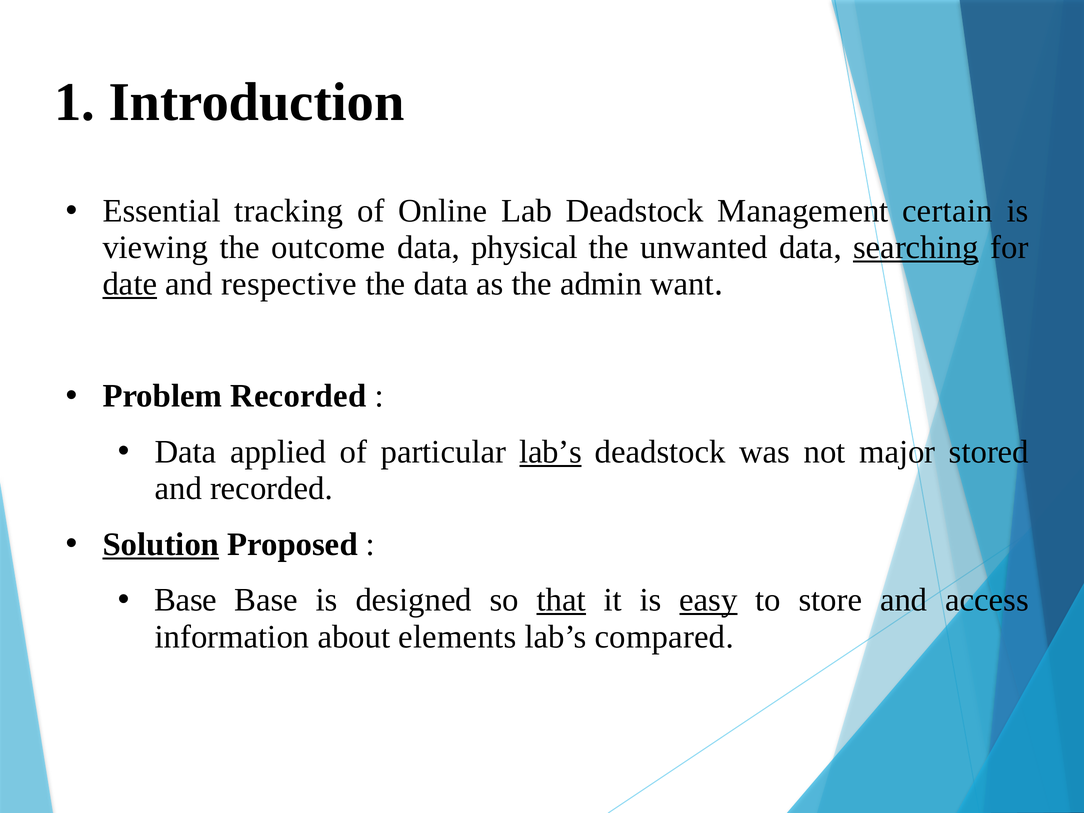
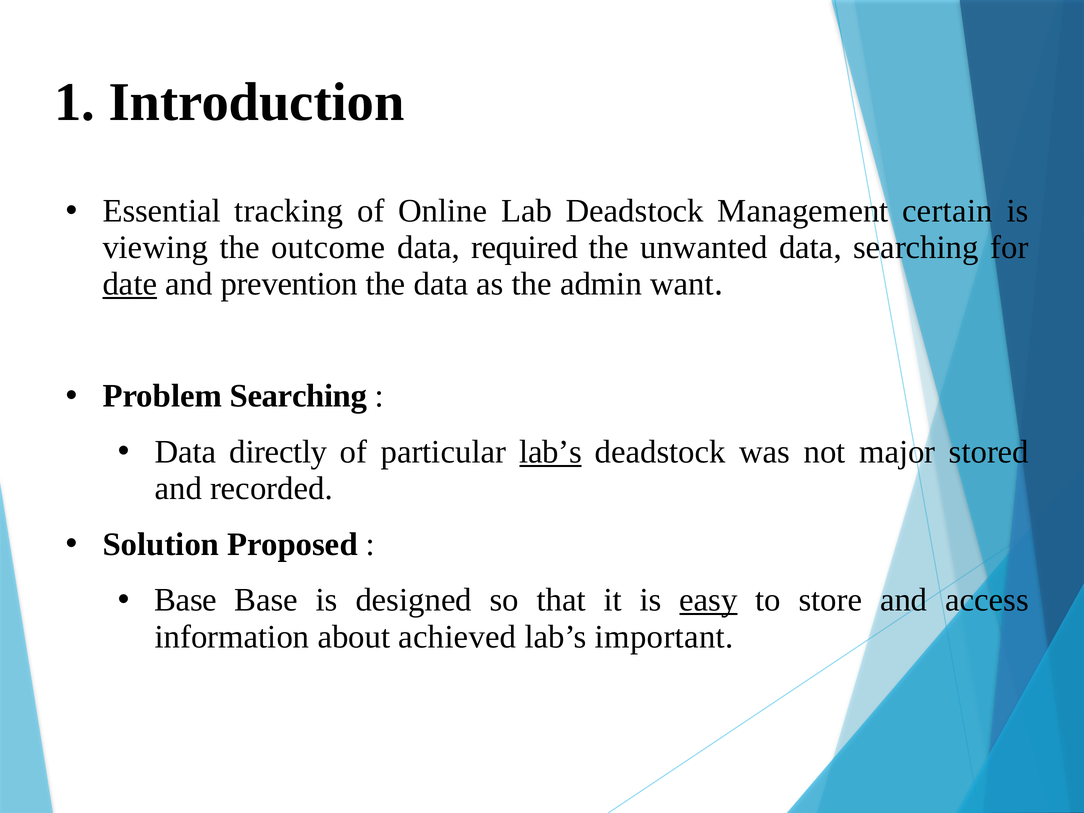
physical: physical -> required
searching at (916, 247) underline: present -> none
respective: respective -> prevention
Problem Recorded: Recorded -> Searching
applied: applied -> directly
Solution underline: present -> none
that underline: present -> none
elements: elements -> achieved
compared: compared -> important
